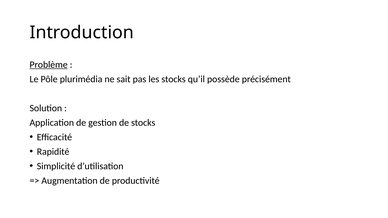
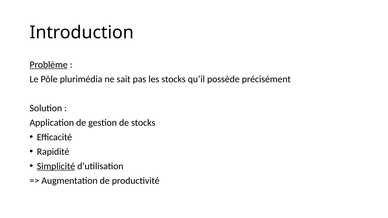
Simplicité underline: none -> present
